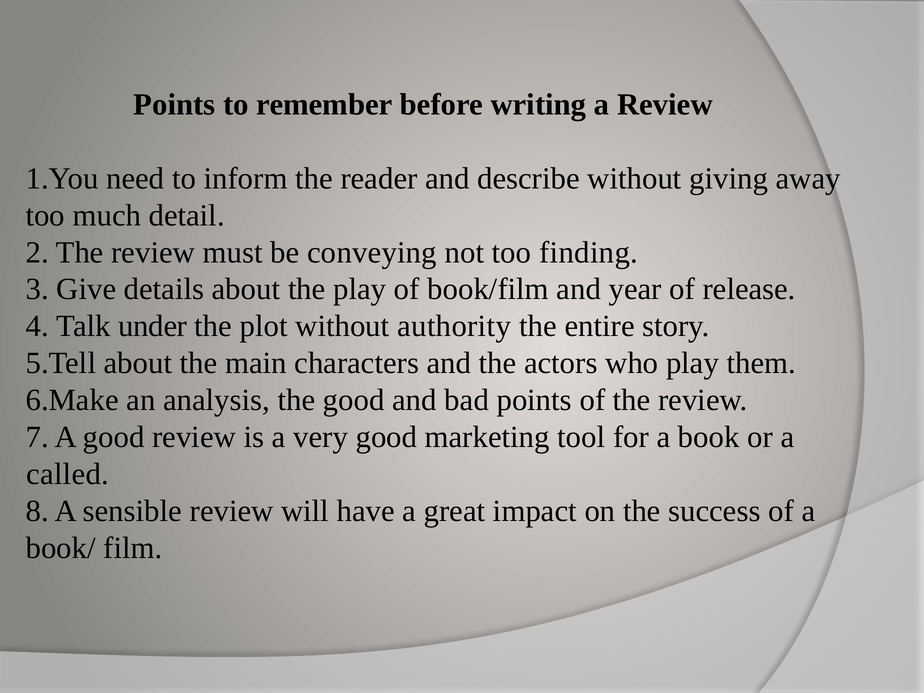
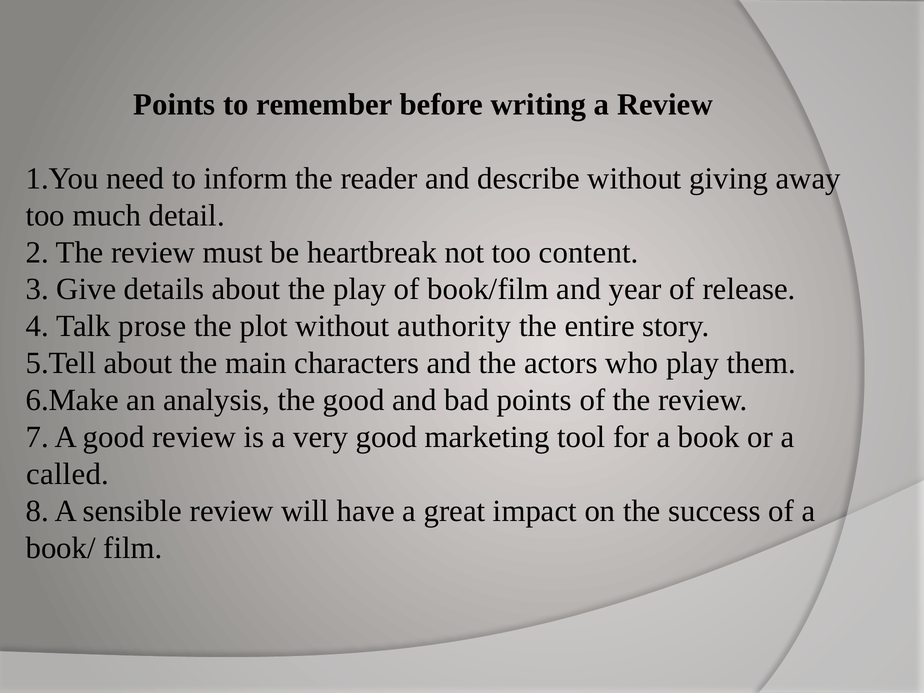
conveying: conveying -> heartbreak
finding: finding -> content
under: under -> prose
